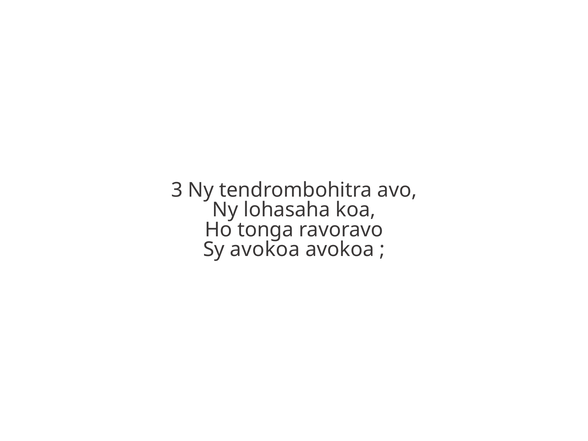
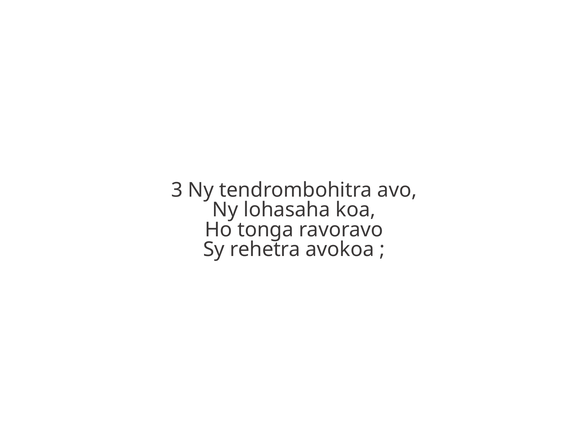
Sy avokoa: avokoa -> rehetra
